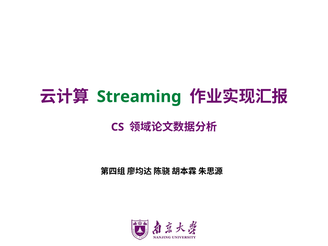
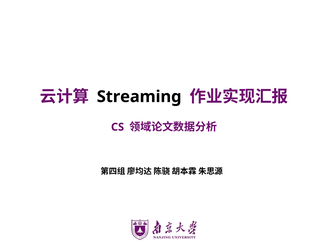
Streaming colour: green -> black
